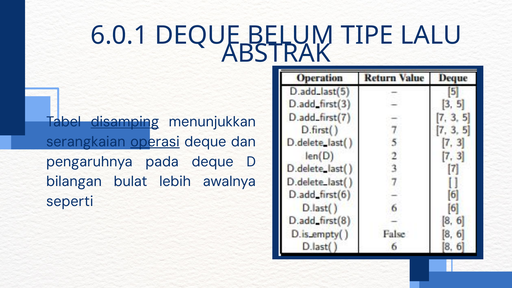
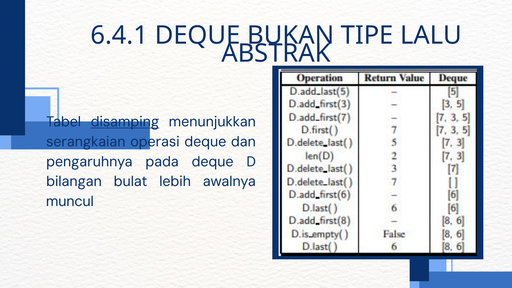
6.0.1: 6.0.1 -> 6.4.1
BELUM: BELUM -> BUKAN
operasi underline: present -> none
seperti: seperti -> muncul
